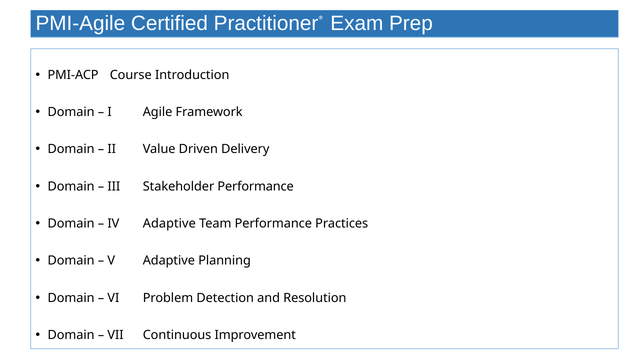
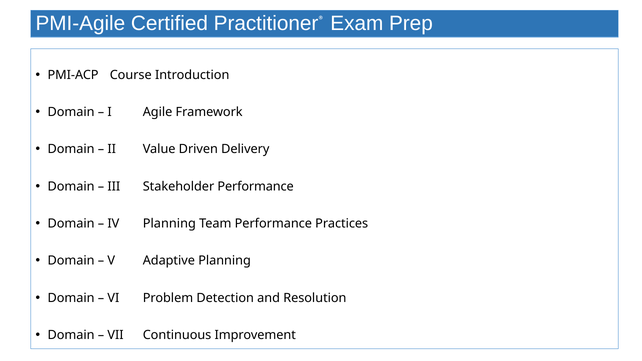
IV Adaptive: Adaptive -> Planning
